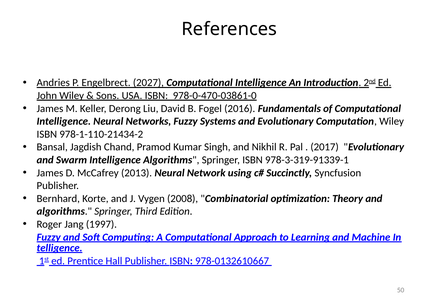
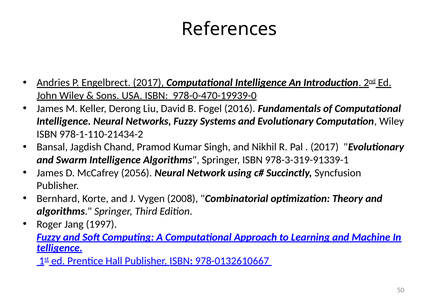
Engelbrect 2027: 2027 -> 2017
978-0-470-03861-0: 978-0-470-03861-0 -> 978-0-470-19939-0
2013: 2013 -> 2056
